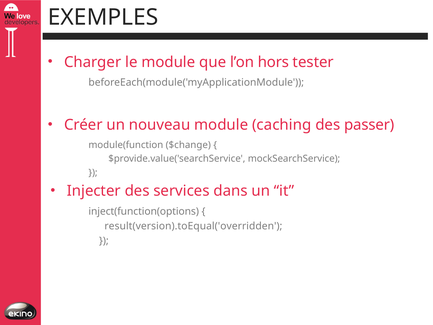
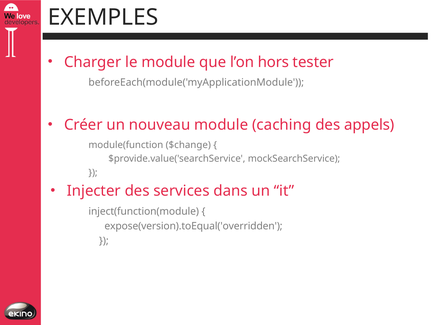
passer: passer -> appels
inject(function(options: inject(function(options -> inject(function(module
result(version).toEqual('overridden: result(version).toEqual('overridden -> expose(version).toEqual('overridden
